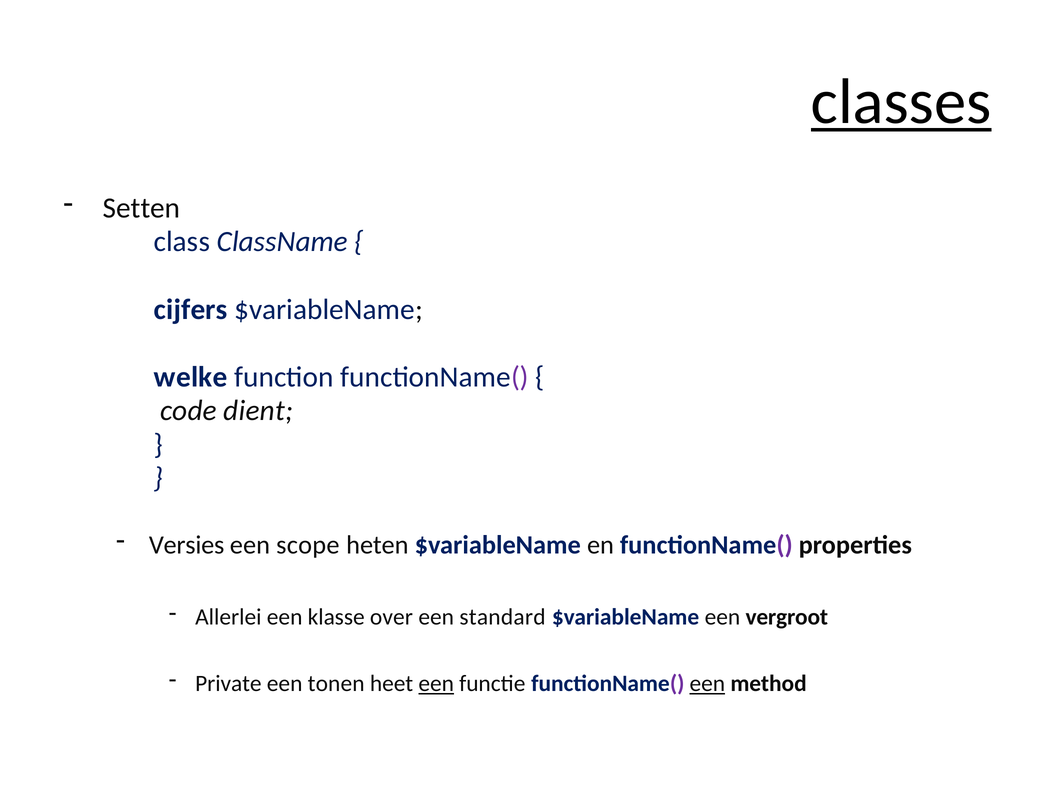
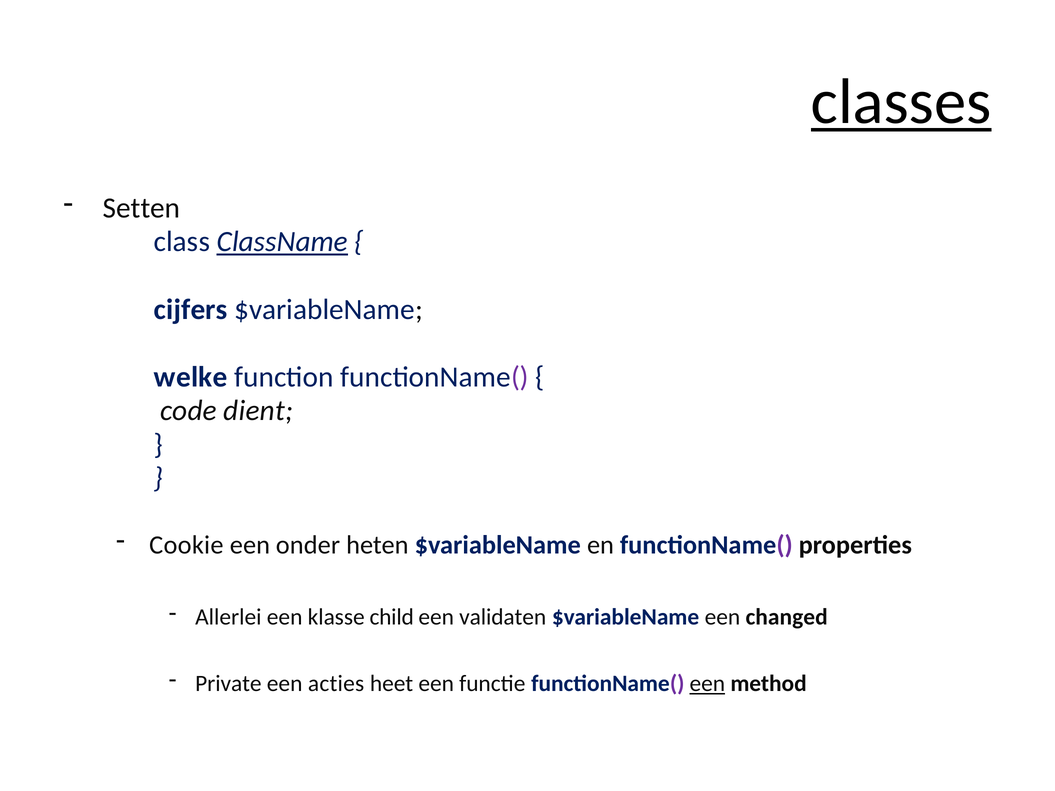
ClassName underline: none -> present
Versies: Versies -> Cookie
scope: scope -> onder
over: over -> child
standard: standard -> validaten
vergroot: vergroot -> changed
tonen: tonen -> acties
een at (436, 684) underline: present -> none
